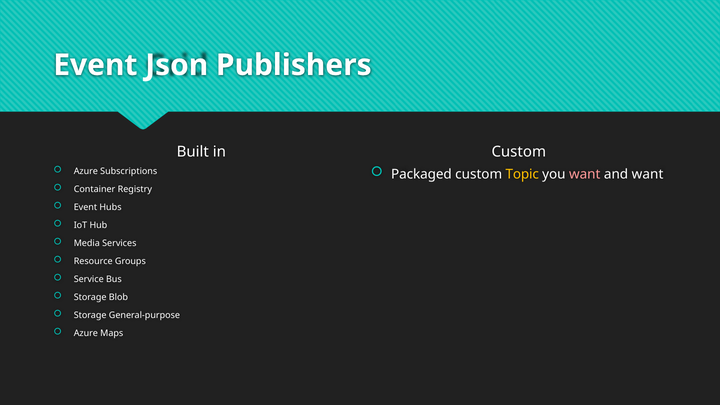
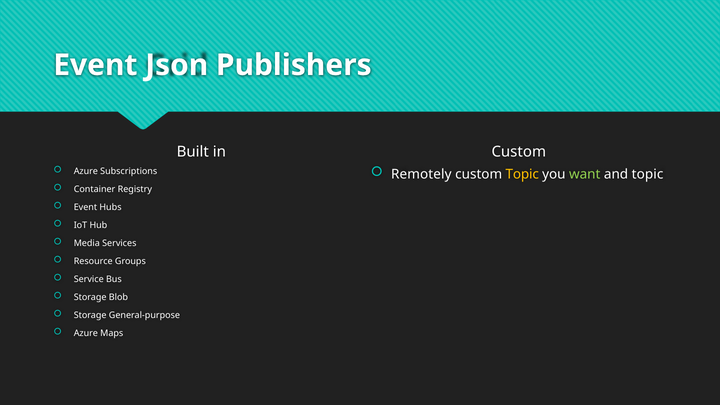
Packaged: Packaged -> Remotely
want at (585, 174) colour: pink -> light green
and want: want -> topic
